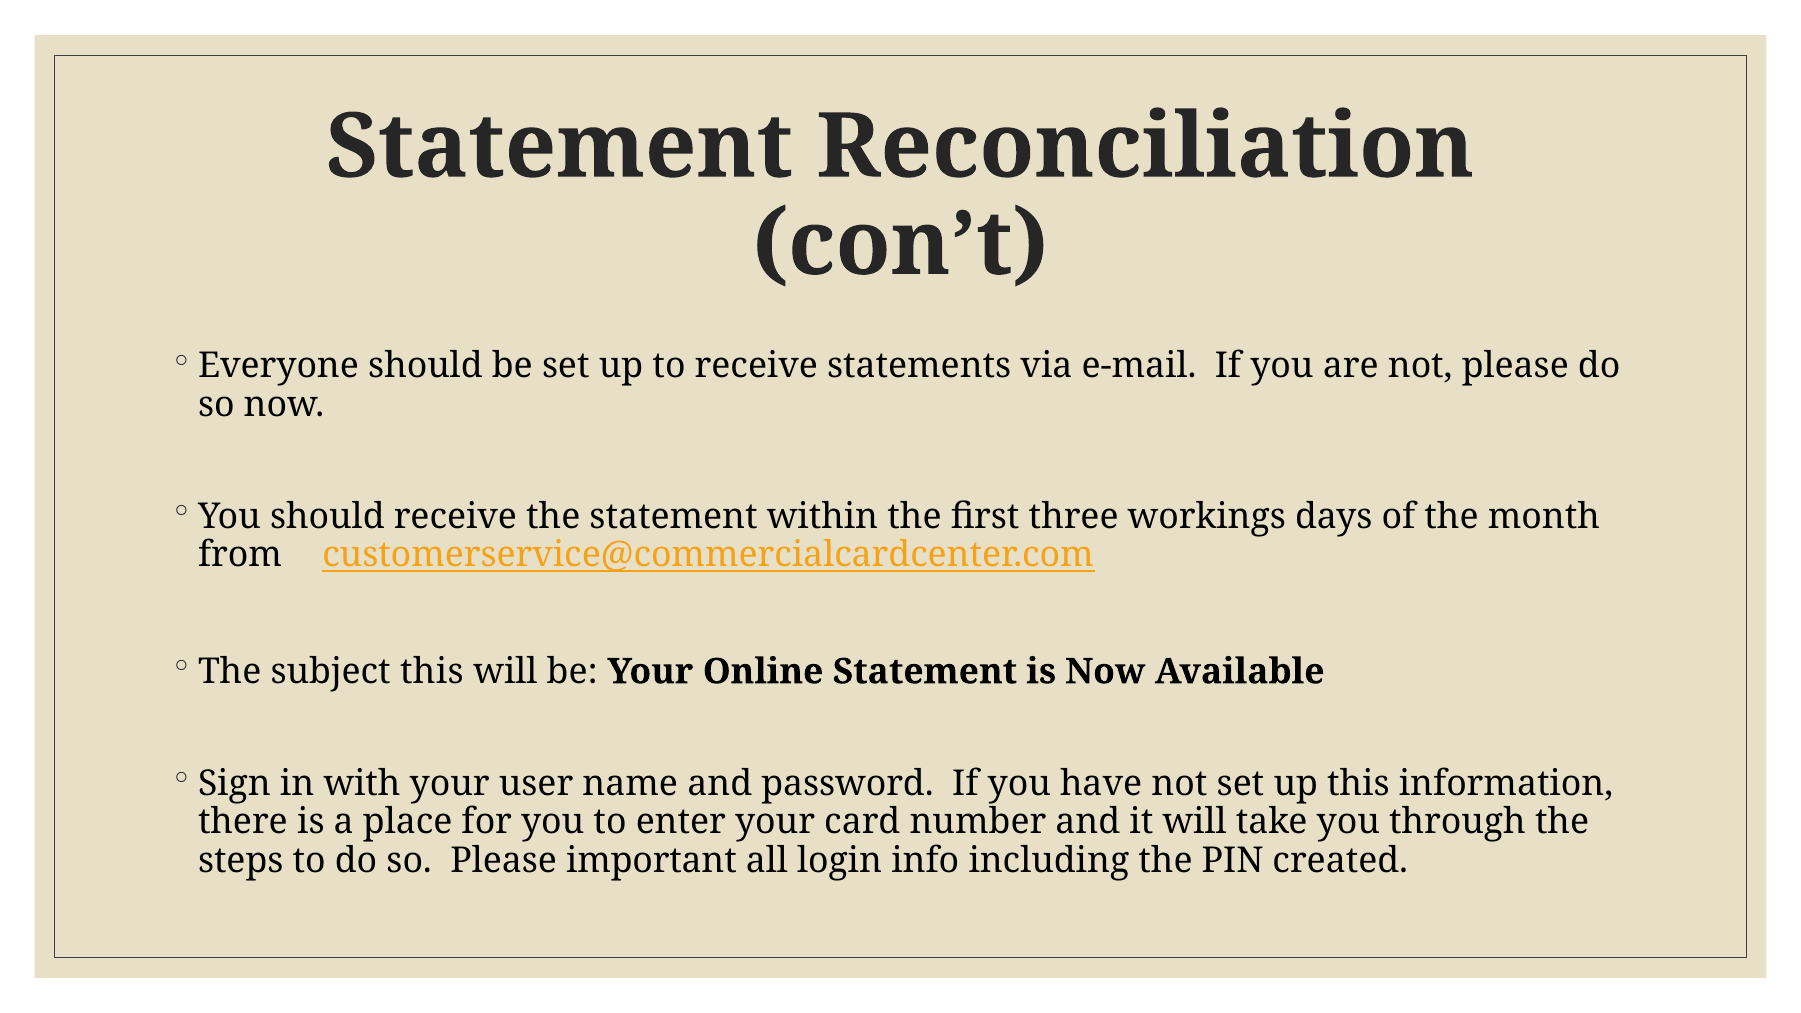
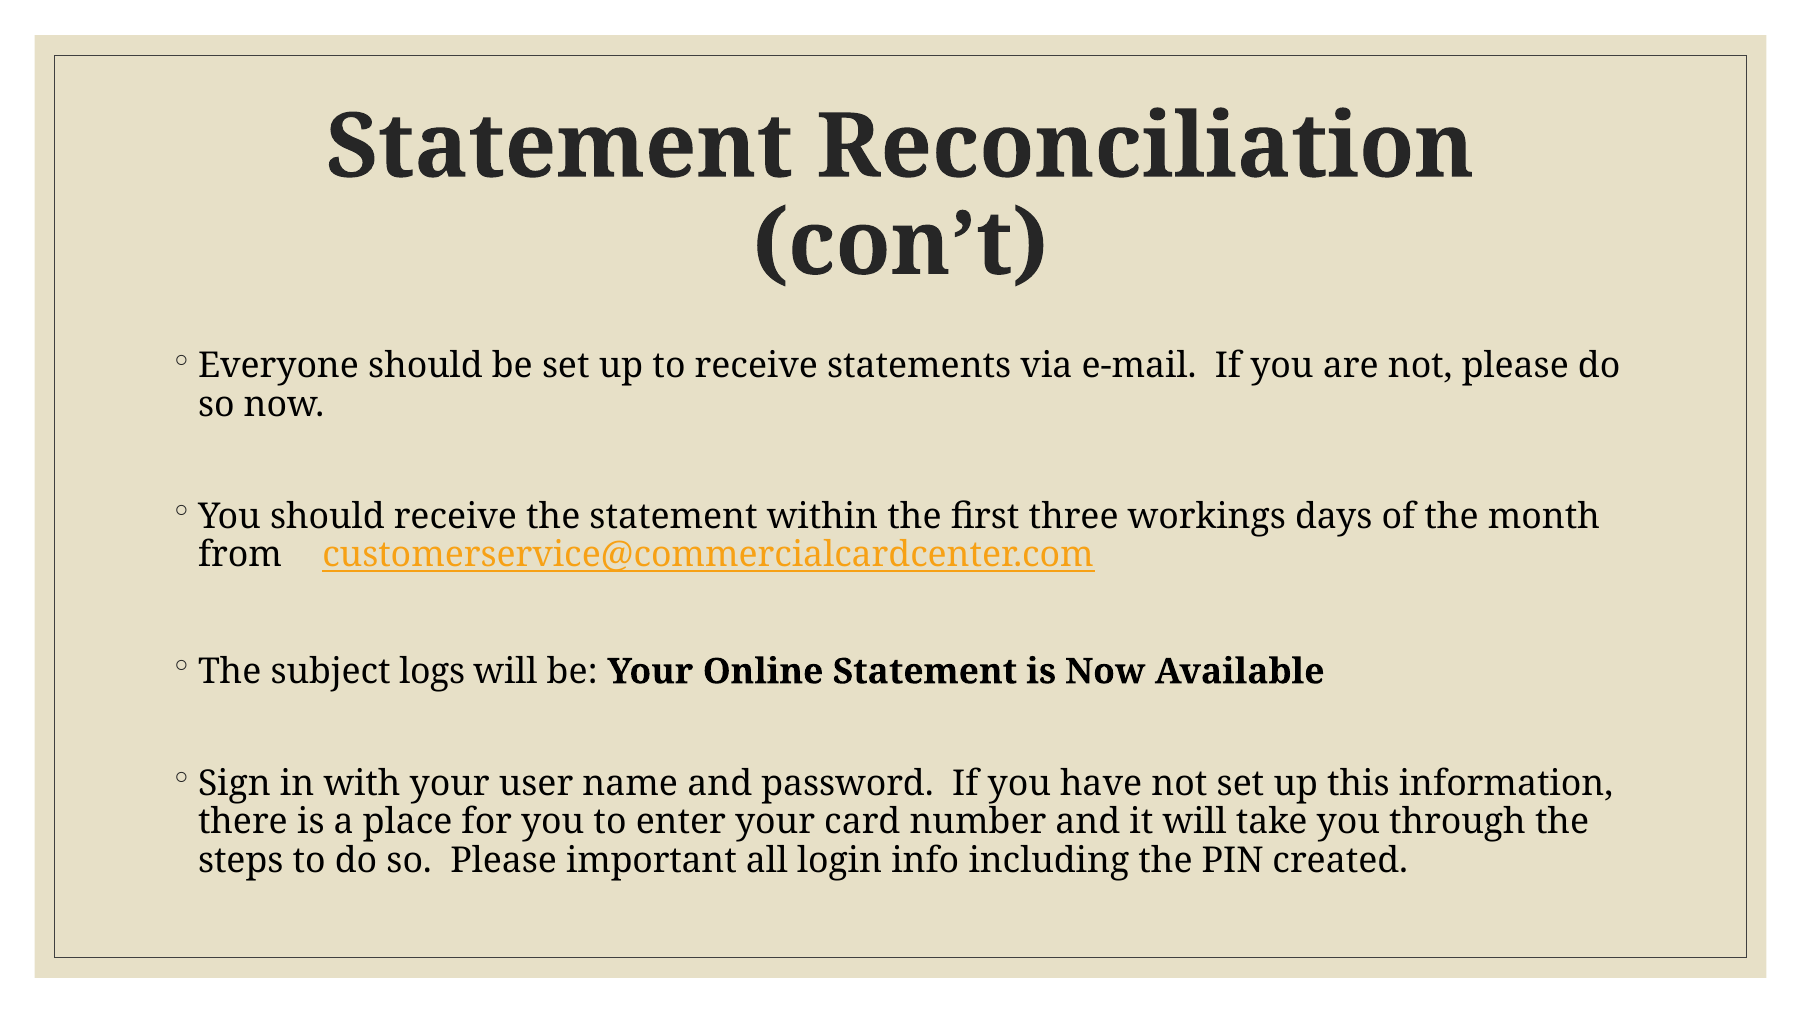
subject this: this -> logs
